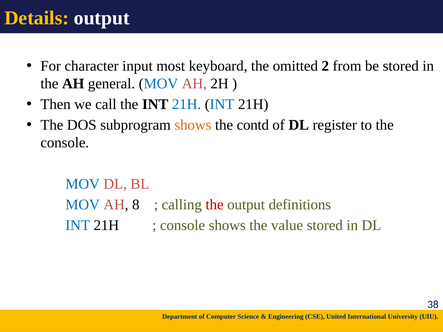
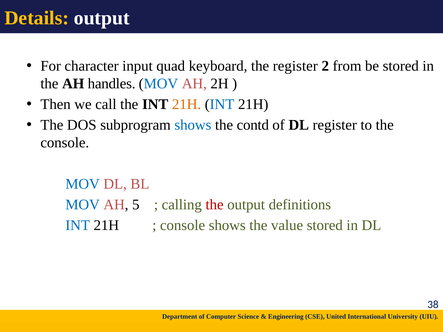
most: most -> quad
the omitted: omitted -> register
general: general -> handles
21H at (187, 104) colour: blue -> orange
shows at (193, 125) colour: orange -> blue
8: 8 -> 5
